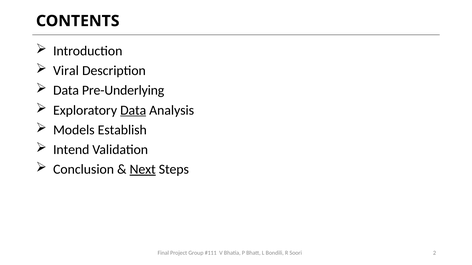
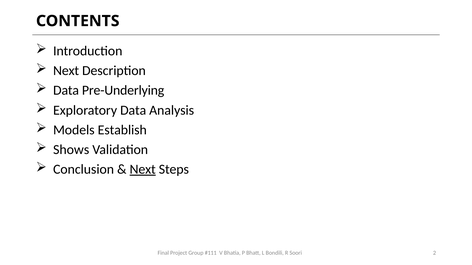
Viral at (66, 71): Viral -> Next
Data at (133, 110) underline: present -> none
Intend: Intend -> Shows
